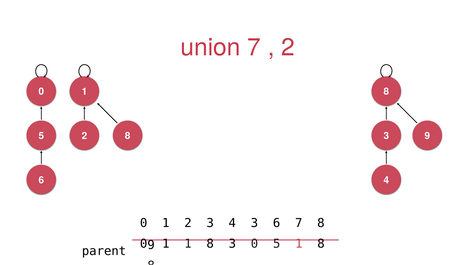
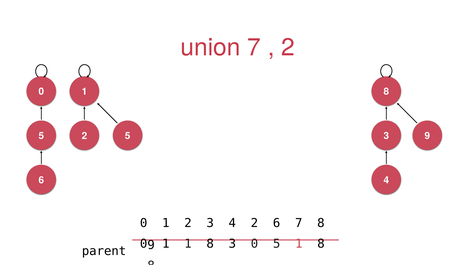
2 8: 8 -> 5
4 3: 3 -> 2
